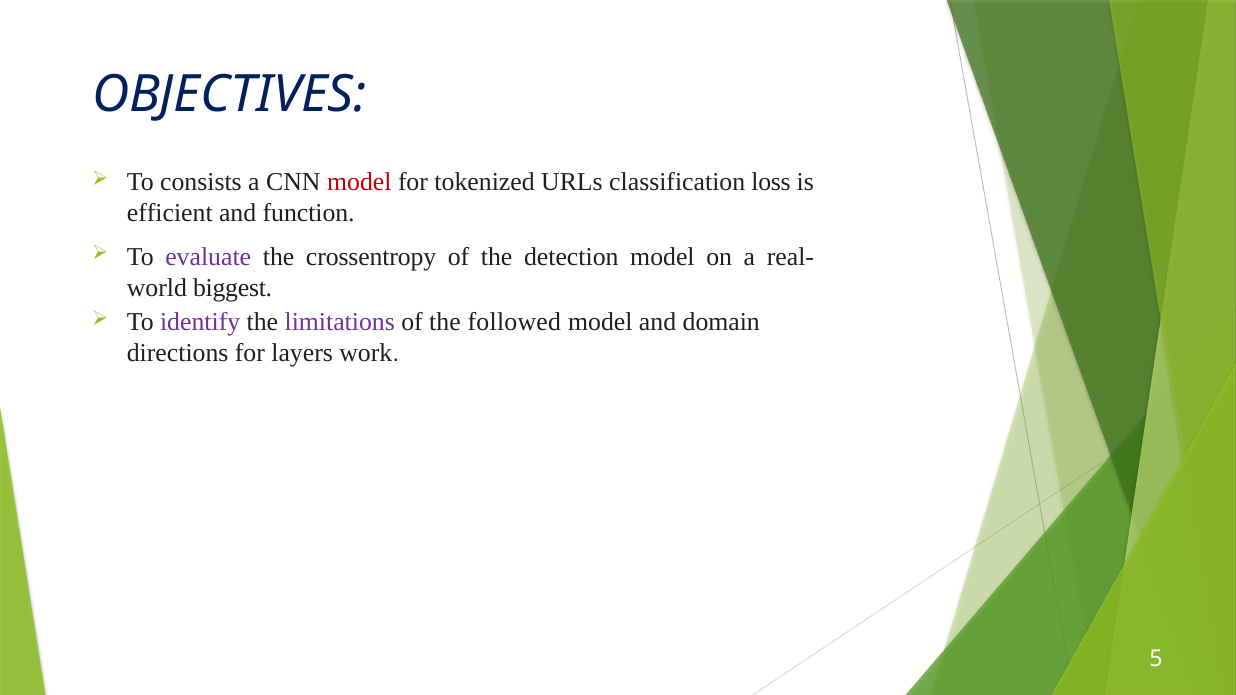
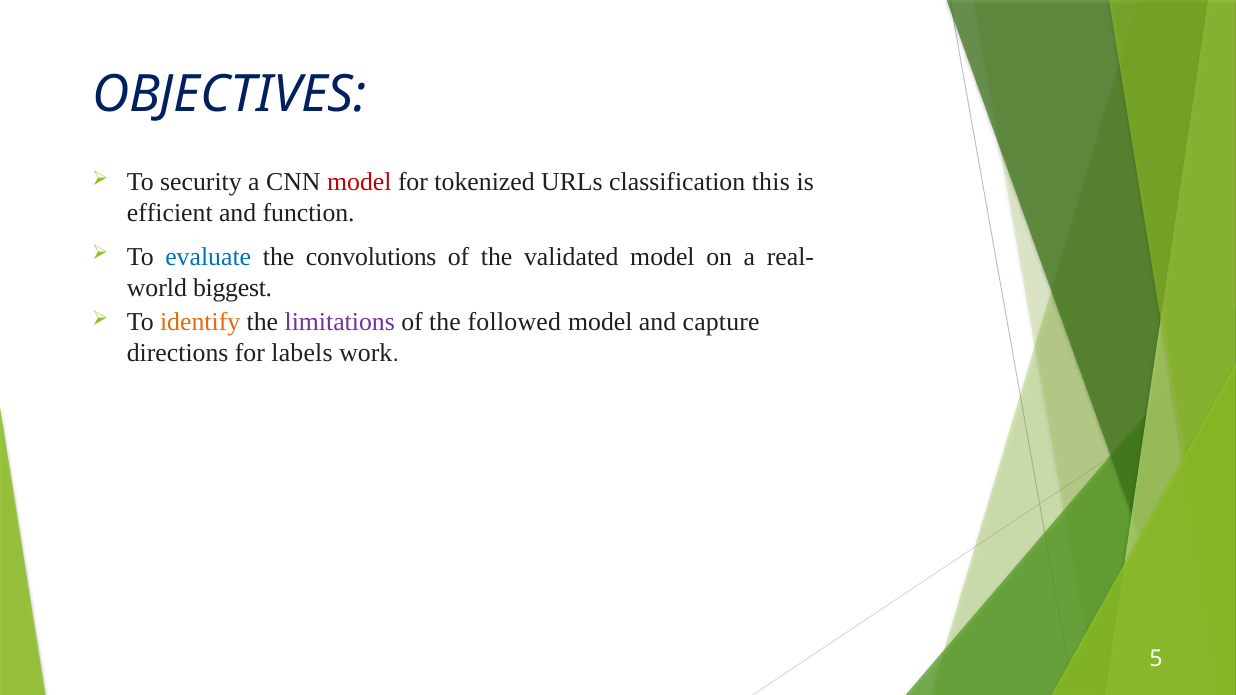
consists: consists -> security
loss: loss -> this
evaluate colour: purple -> blue
crossentropy: crossentropy -> convolutions
detection: detection -> validated
identify colour: purple -> orange
domain: domain -> capture
layers: layers -> labels
